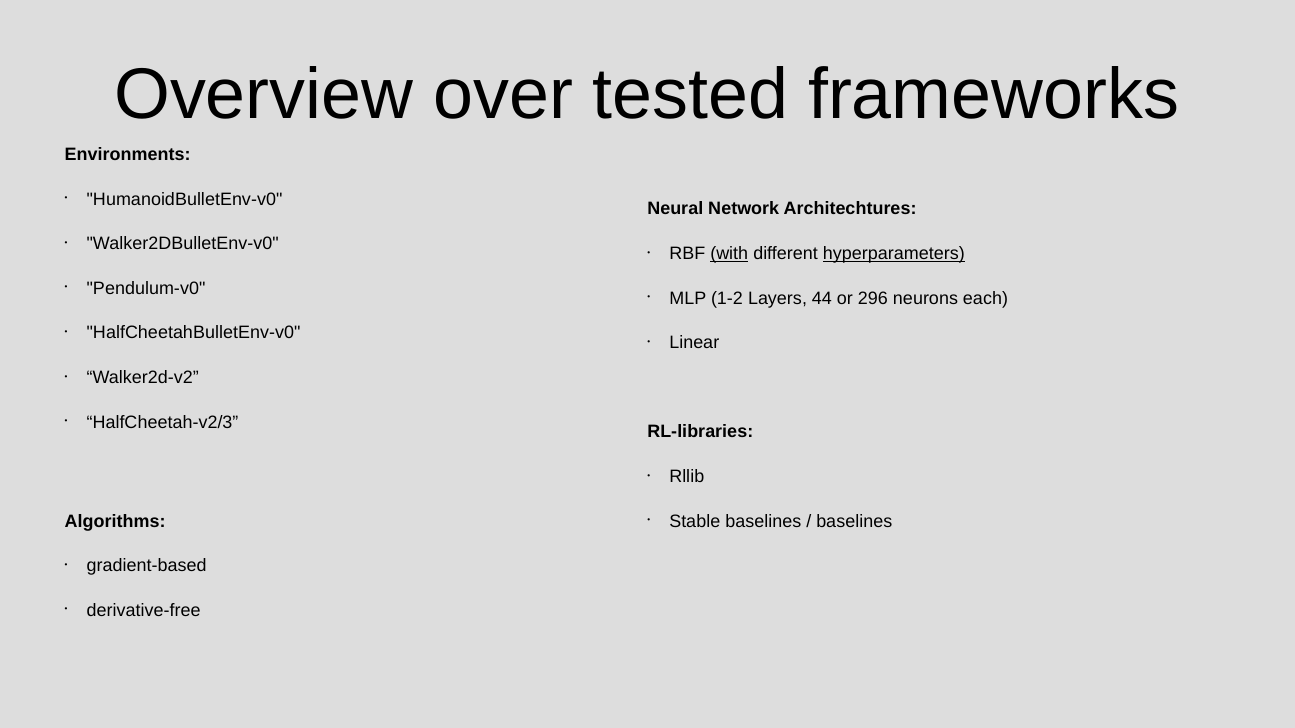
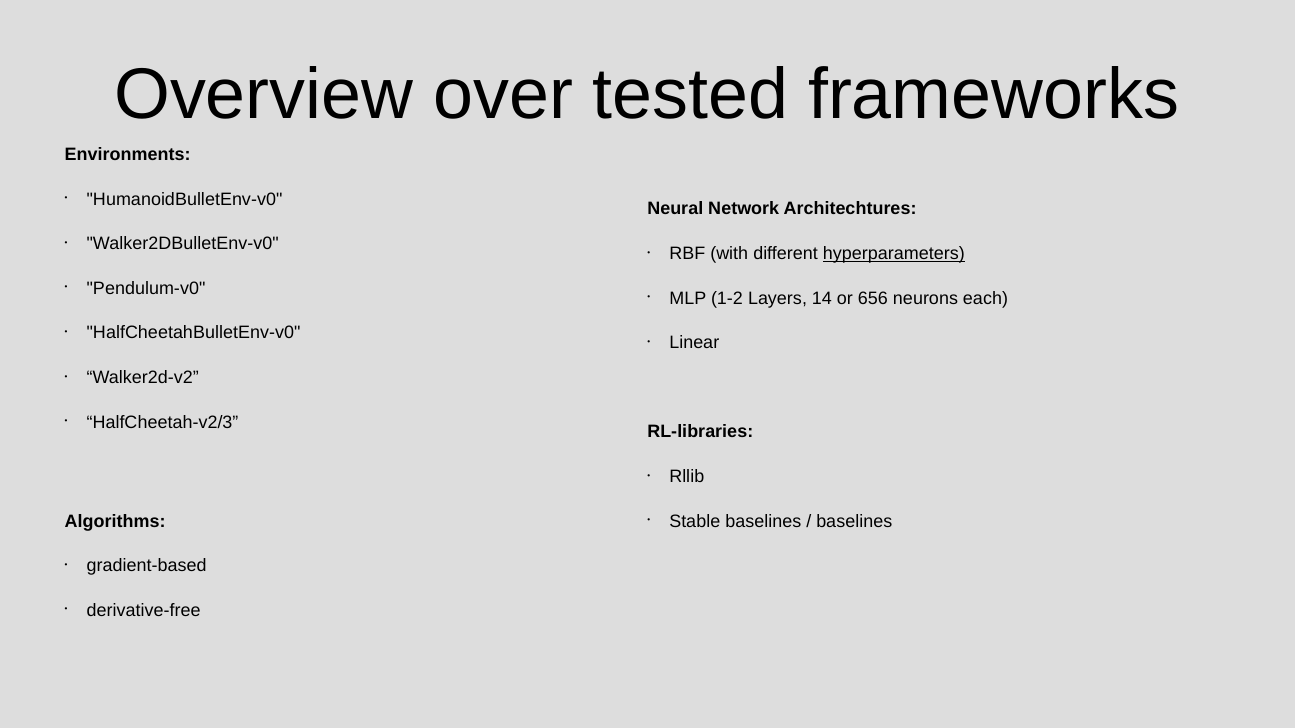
with underline: present -> none
44: 44 -> 14
296: 296 -> 656
